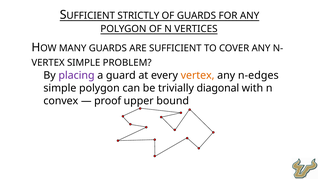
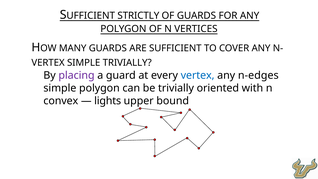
SIMPLE PROBLEM: PROBLEM -> TRIVIALLY
vertex at (198, 75) colour: orange -> blue
diagonal: diagonal -> oriented
proof: proof -> lights
